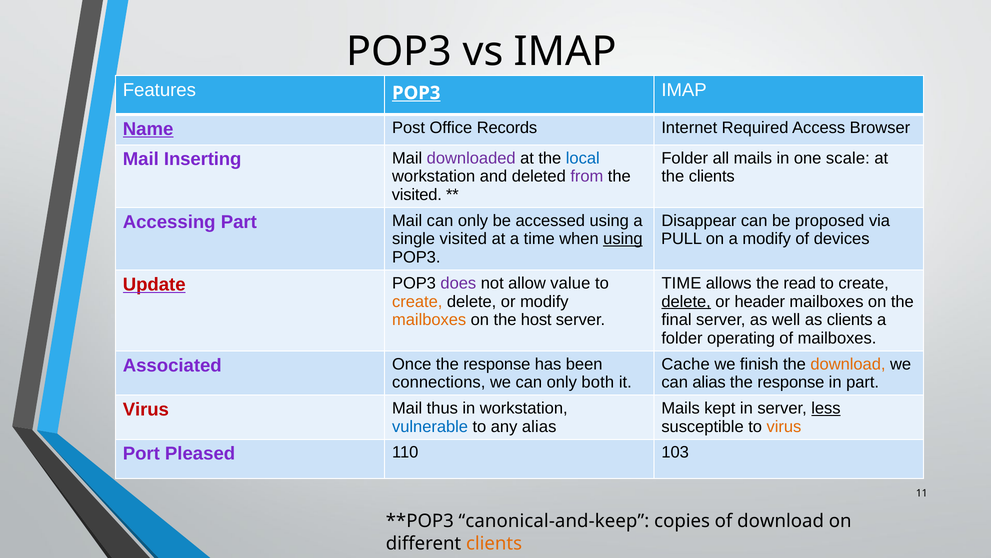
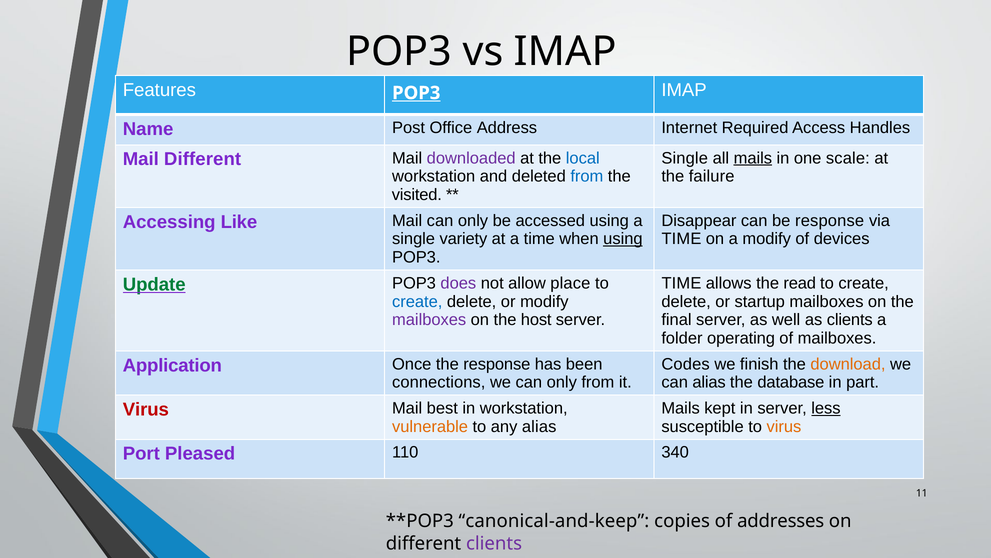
Name underline: present -> none
Records: Records -> Address
Browser: Browser -> Handles
Folder at (685, 158): Folder -> Single
mails at (753, 158) underline: none -> present
Mail Inserting: Inserting -> Different
from at (587, 176) colour: purple -> blue
the clients: clients -> failure
be proposed: proposed -> response
Accessing Part: Part -> Like
single visited: visited -> variety
PULL at (682, 239): PULL -> TIME
Update colour: red -> green
value: value -> place
create at (417, 301) colour: orange -> blue
delete at (686, 301) underline: present -> none
header: header -> startup
mailboxes at (429, 320) colour: orange -> purple
Cache: Cache -> Codes
Associated: Associated -> Application
only both: both -> from
response at (791, 382): response -> database
thus: thus -> best
vulnerable colour: blue -> orange
103: 103 -> 340
of download: download -> addresses
clients at (494, 543) colour: orange -> purple
